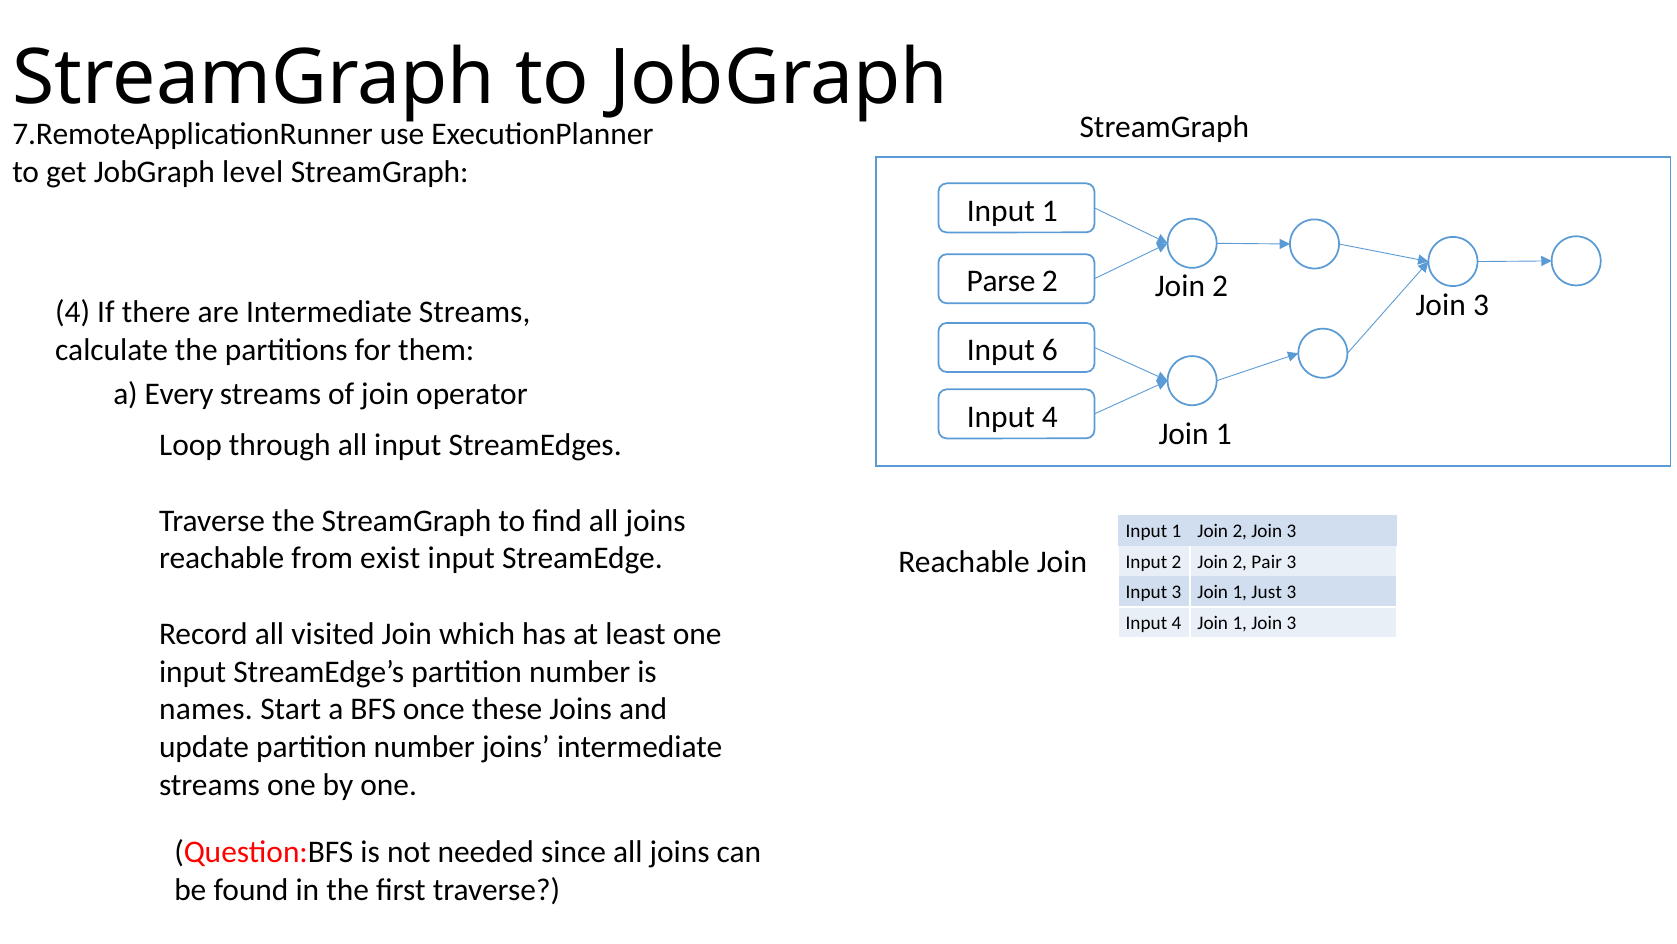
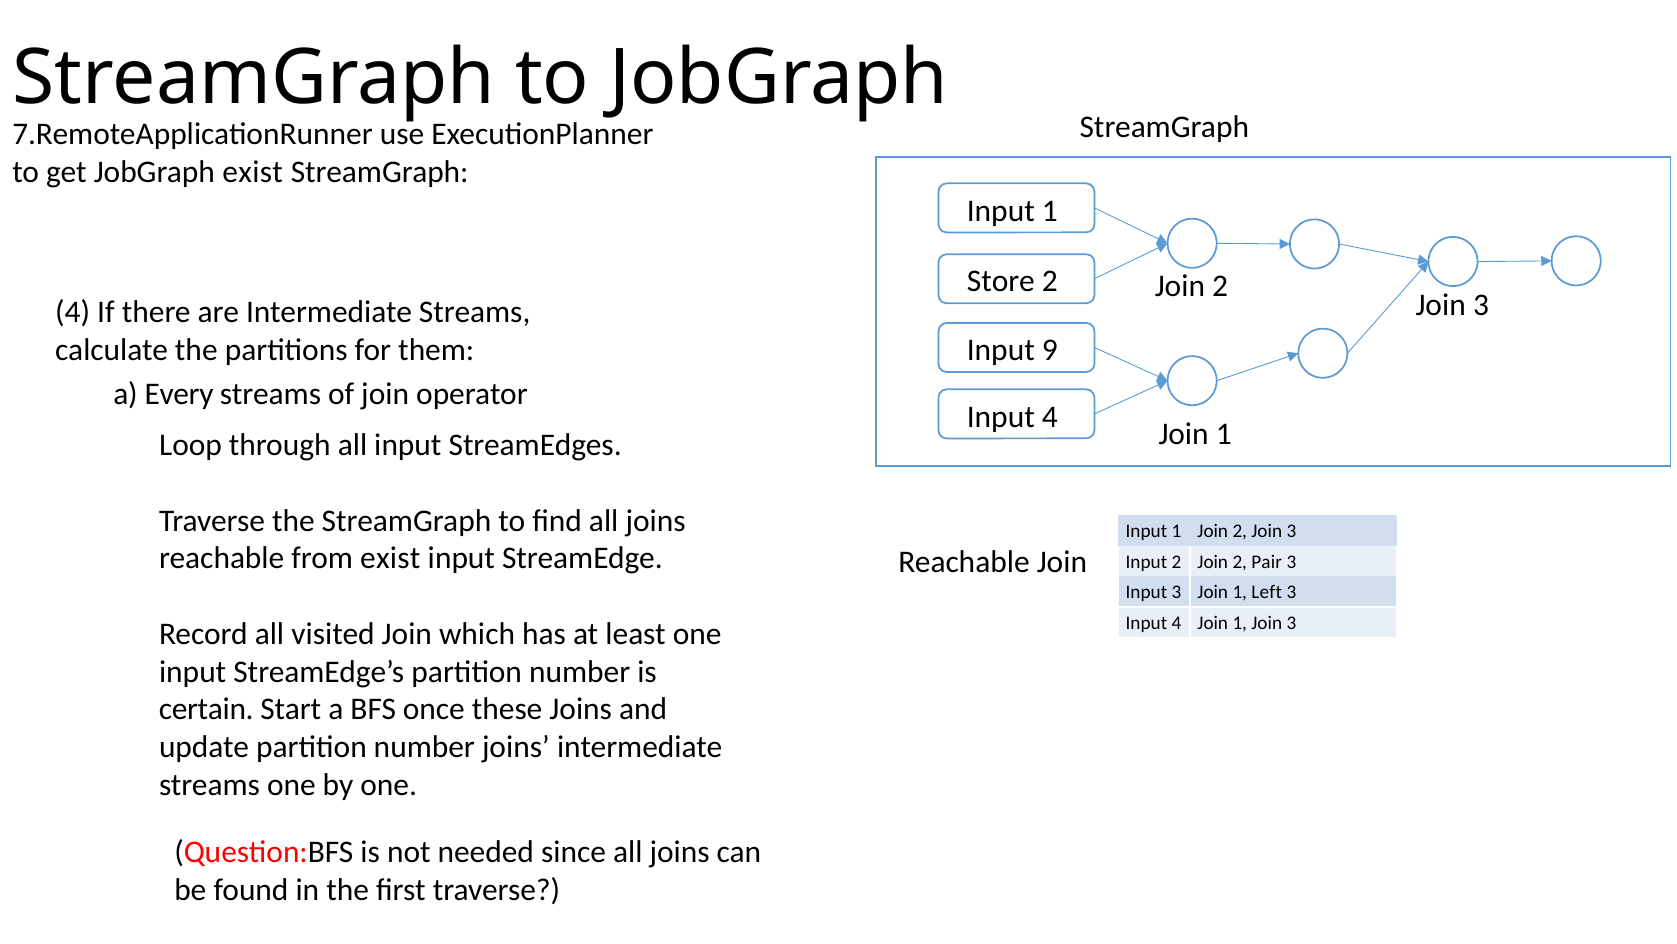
JobGraph level: level -> exist
Parse: Parse -> Store
6: 6 -> 9
Just: Just -> Left
names: names -> certain
